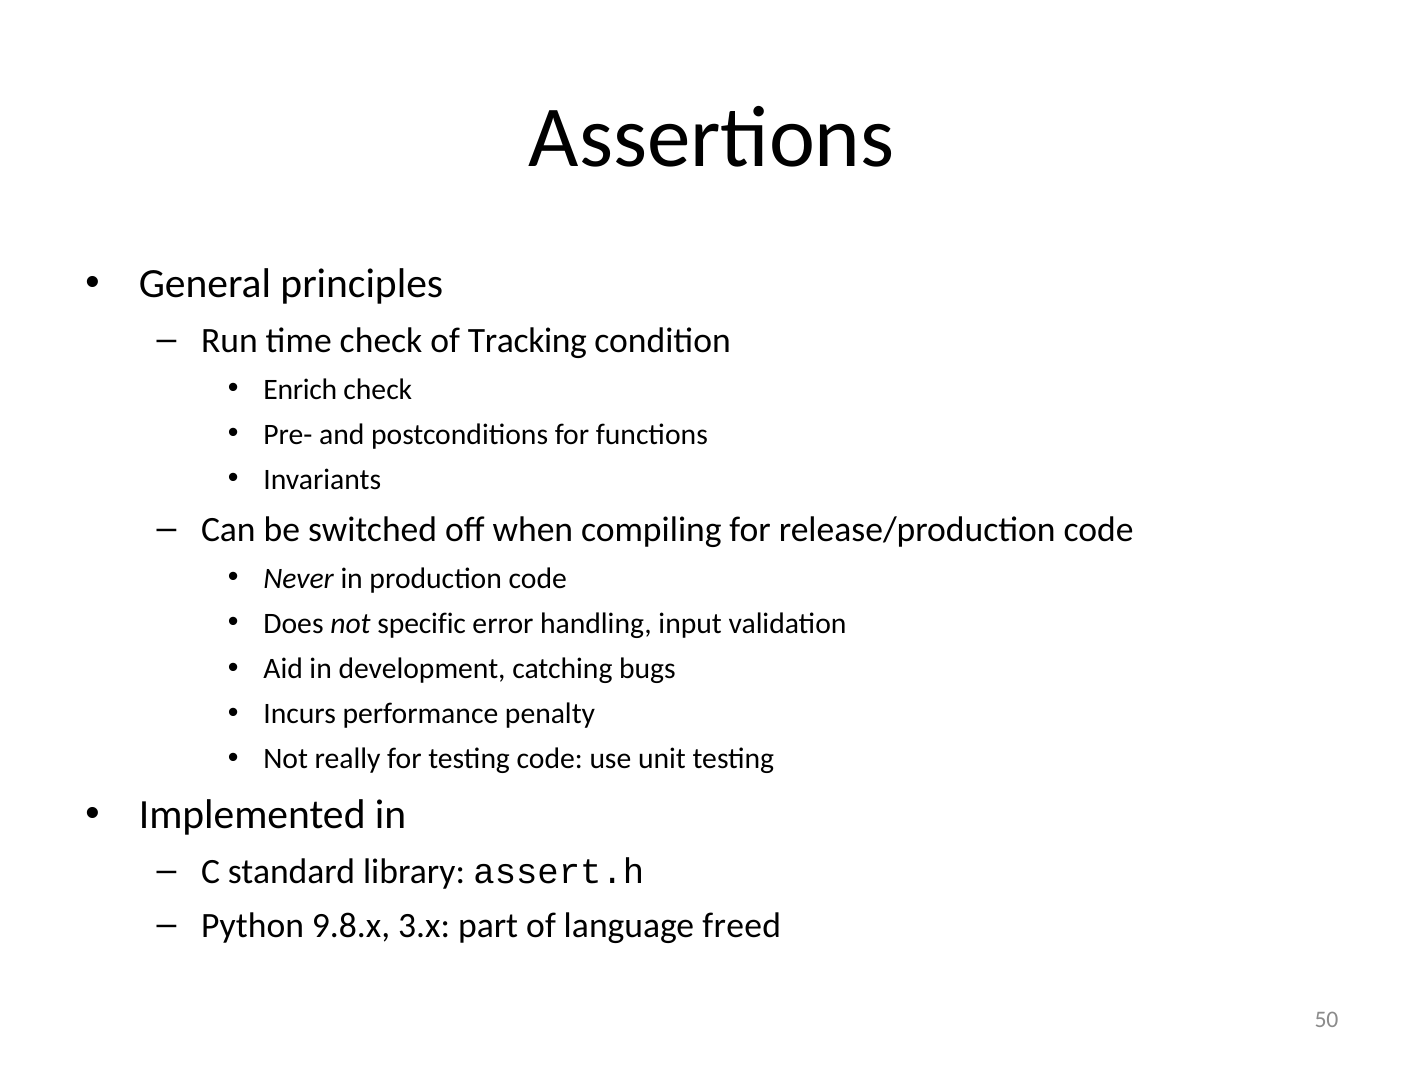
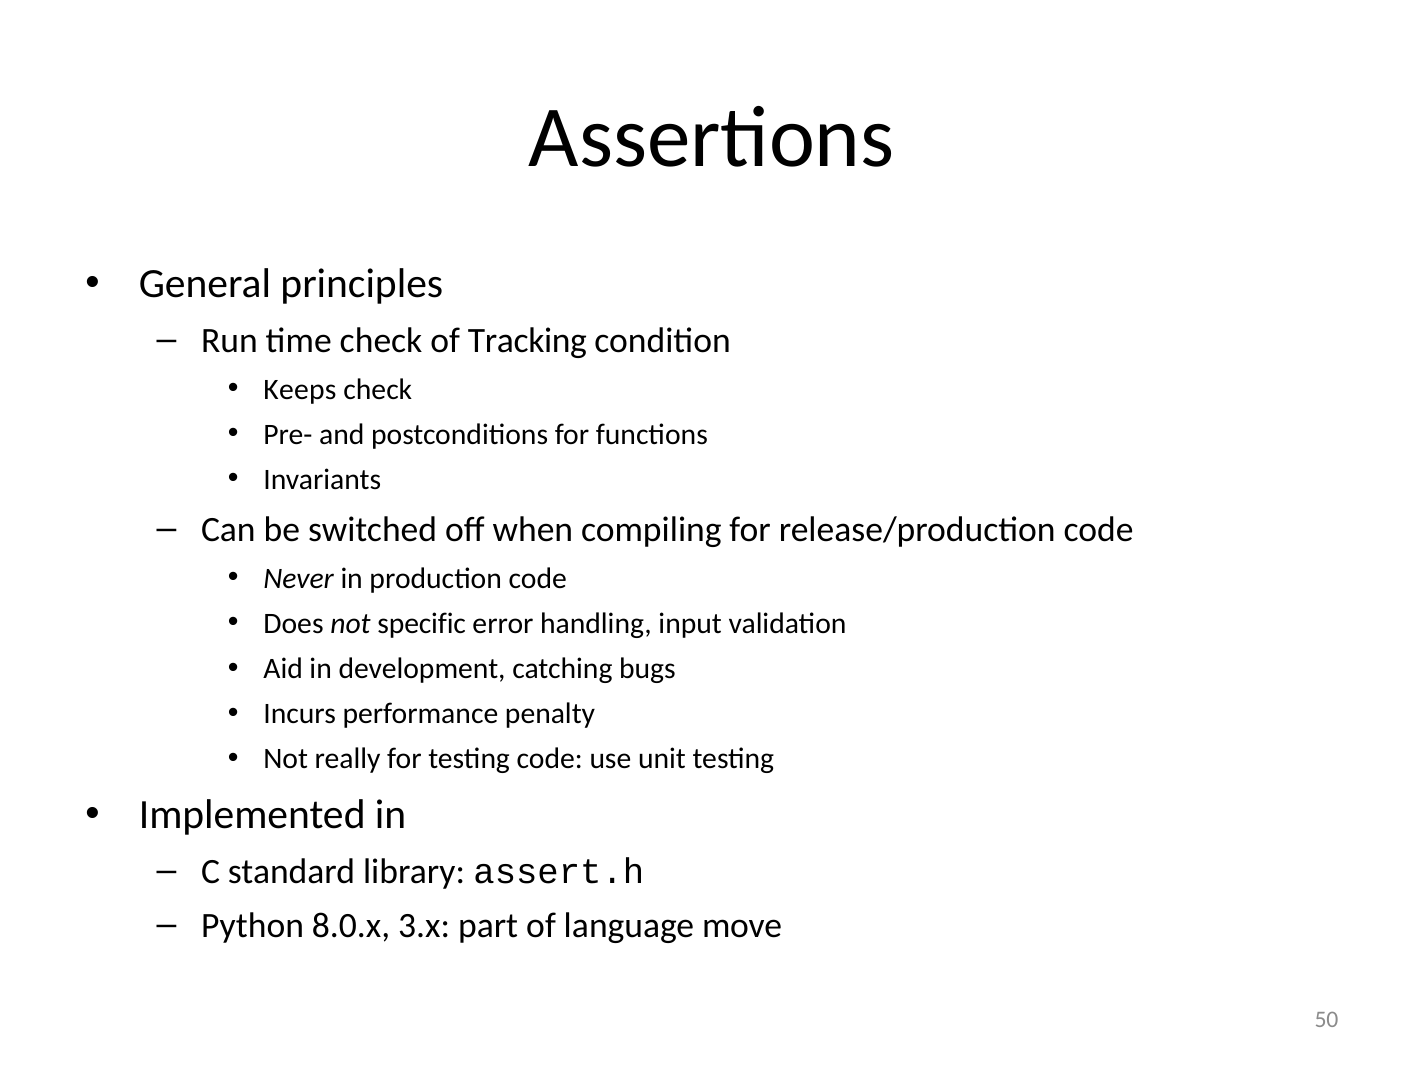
Enrich: Enrich -> Keeps
9.8.x: 9.8.x -> 8.0.x
freed: freed -> move
